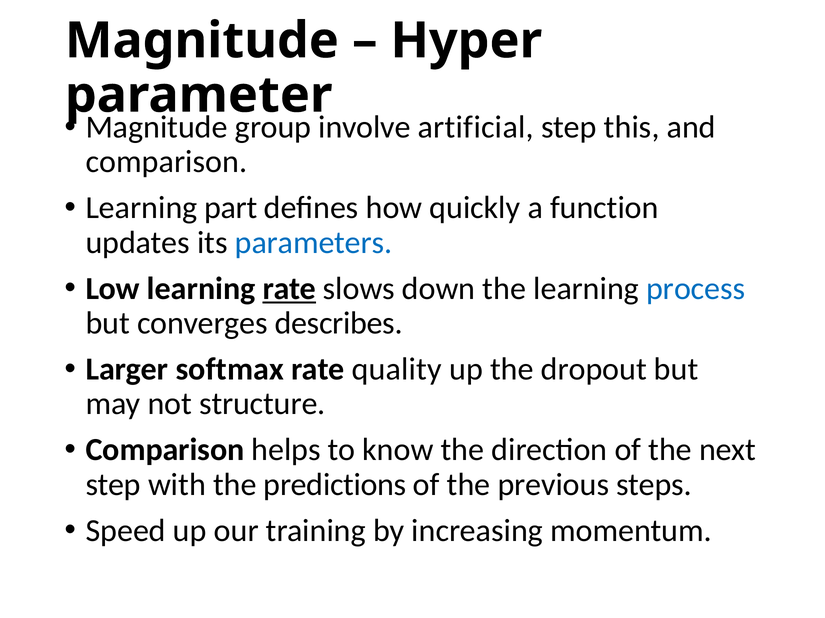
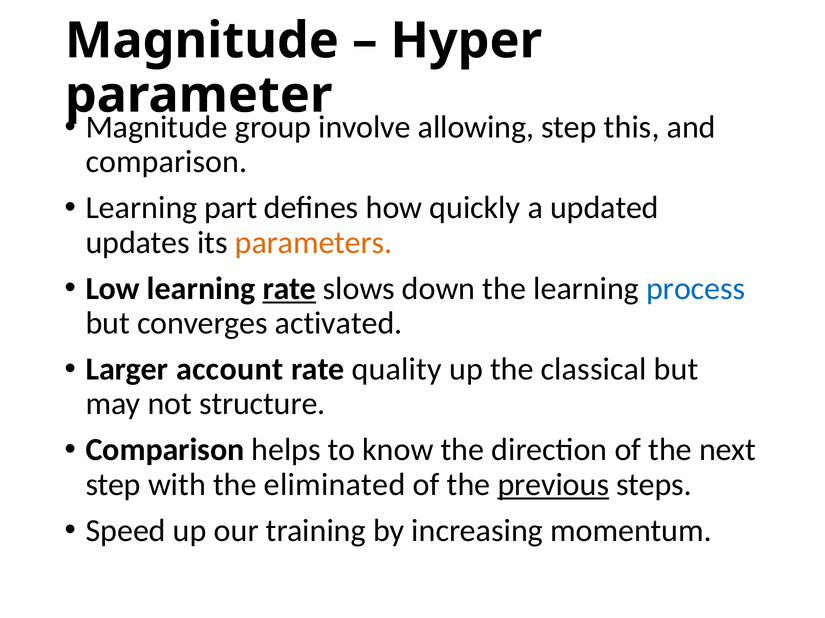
artificial: artificial -> allowing
function: function -> updated
parameters colour: blue -> orange
describes: describes -> activated
softmax: softmax -> account
dropout: dropout -> classical
predictions: predictions -> eliminated
previous underline: none -> present
